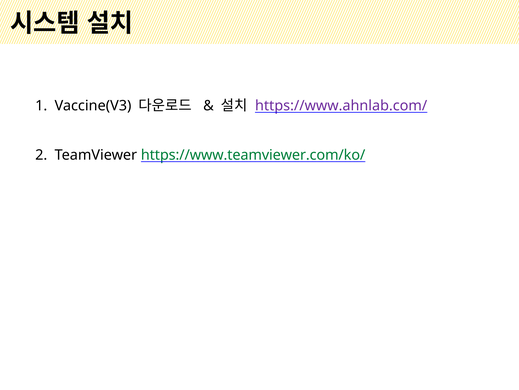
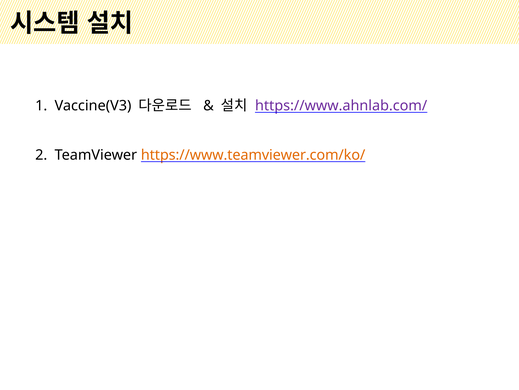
https://www.teamviewer.com/ko/ colour: green -> orange
